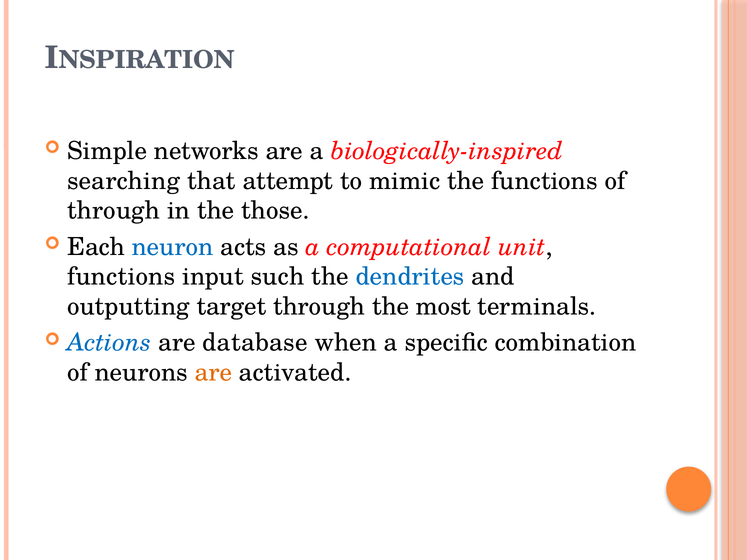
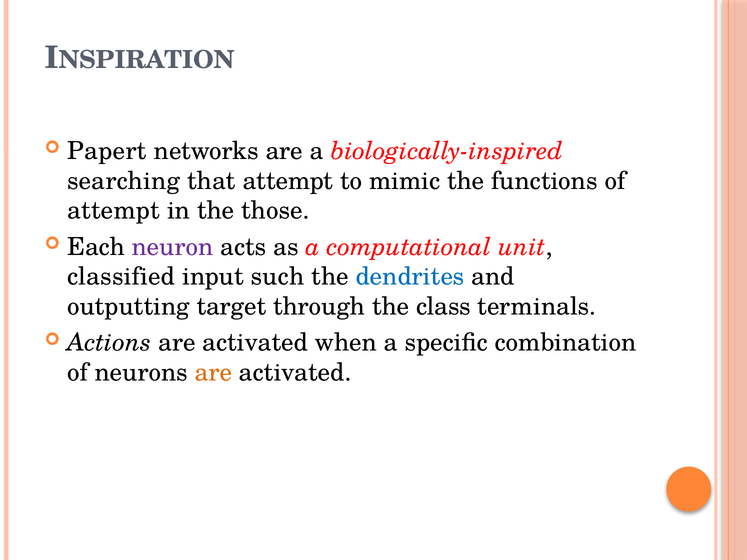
Simple: Simple -> Papert
through at (114, 211): through -> attempt
neuron colour: blue -> purple
functions at (121, 277): functions -> classified
most: most -> class
Actions colour: blue -> black
database at (255, 343): database -> activated
